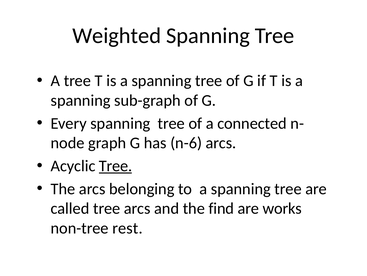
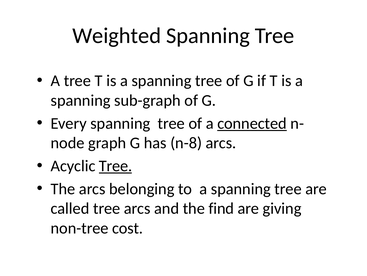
connected underline: none -> present
n-6: n-6 -> n-8
works: works -> giving
rest: rest -> cost
